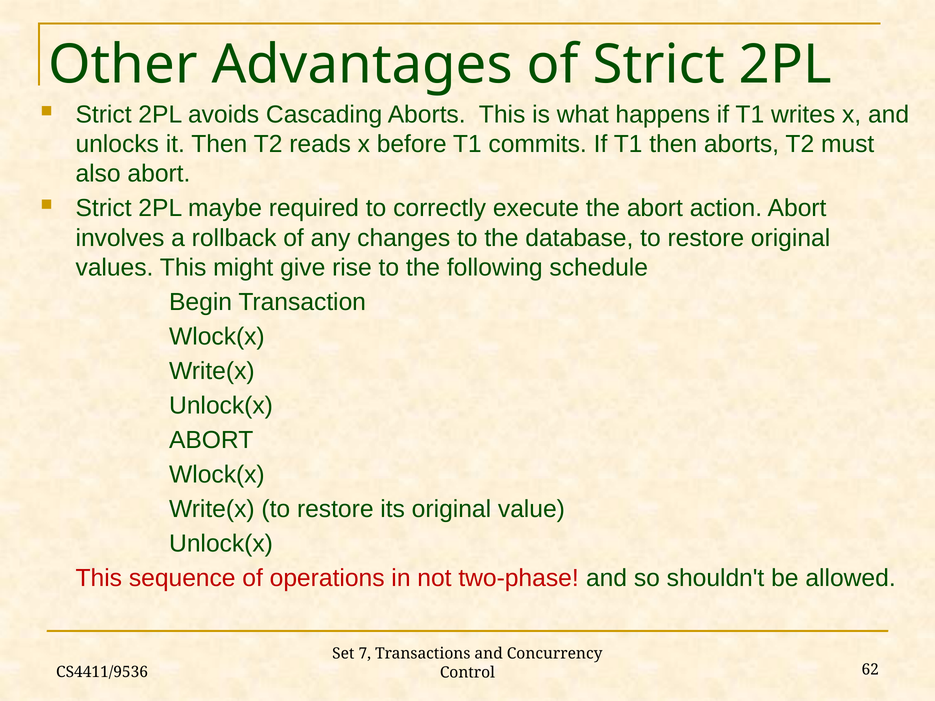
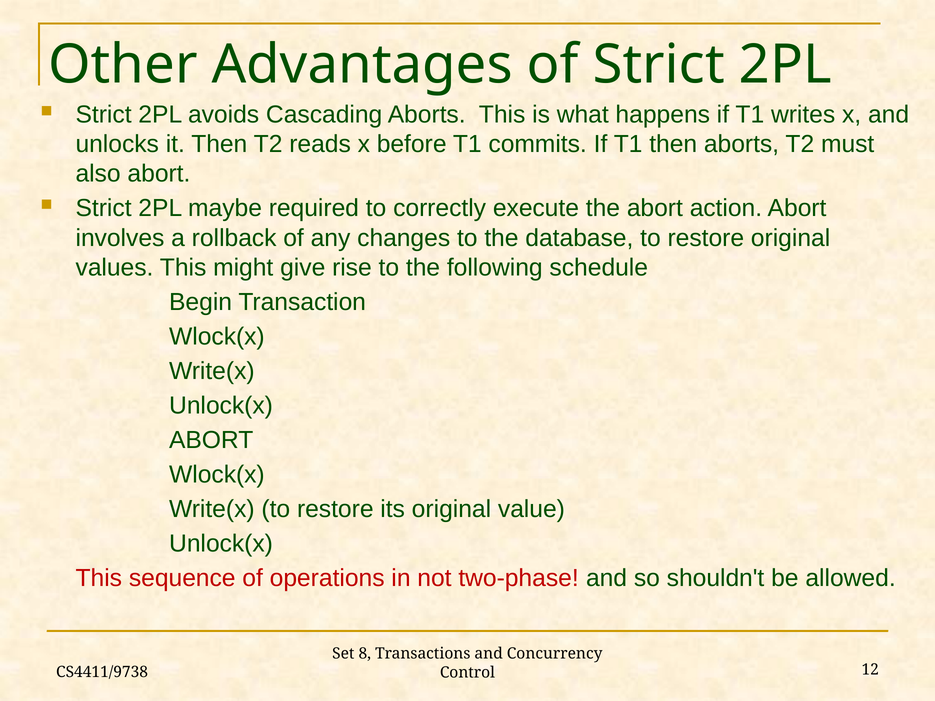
7: 7 -> 8
CS4411/9536: CS4411/9536 -> CS4411/9738
62: 62 -> 12
